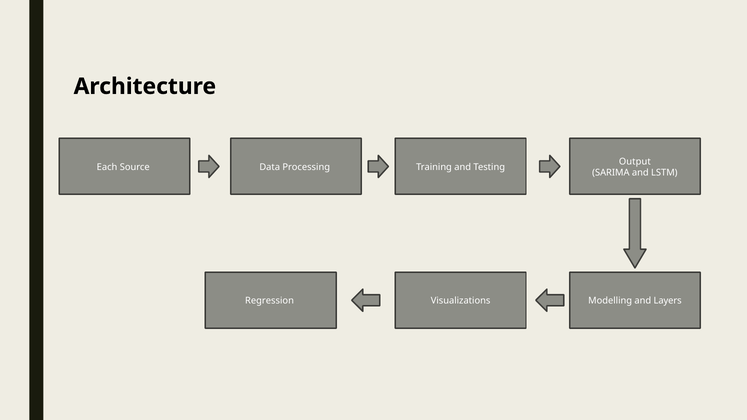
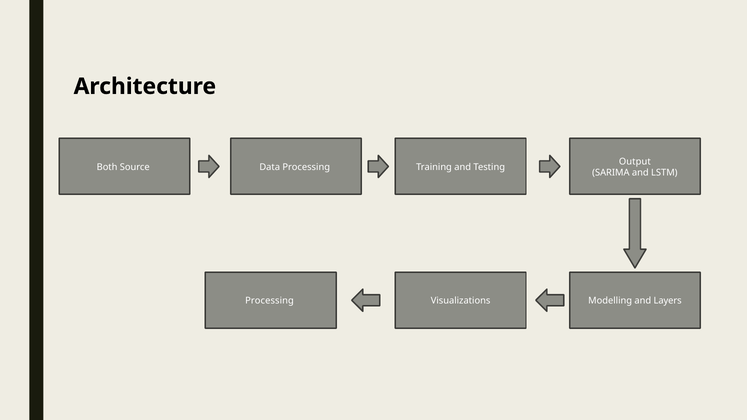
Each: Each -> Both
Regression at (270, 301): Regression -> Processing
